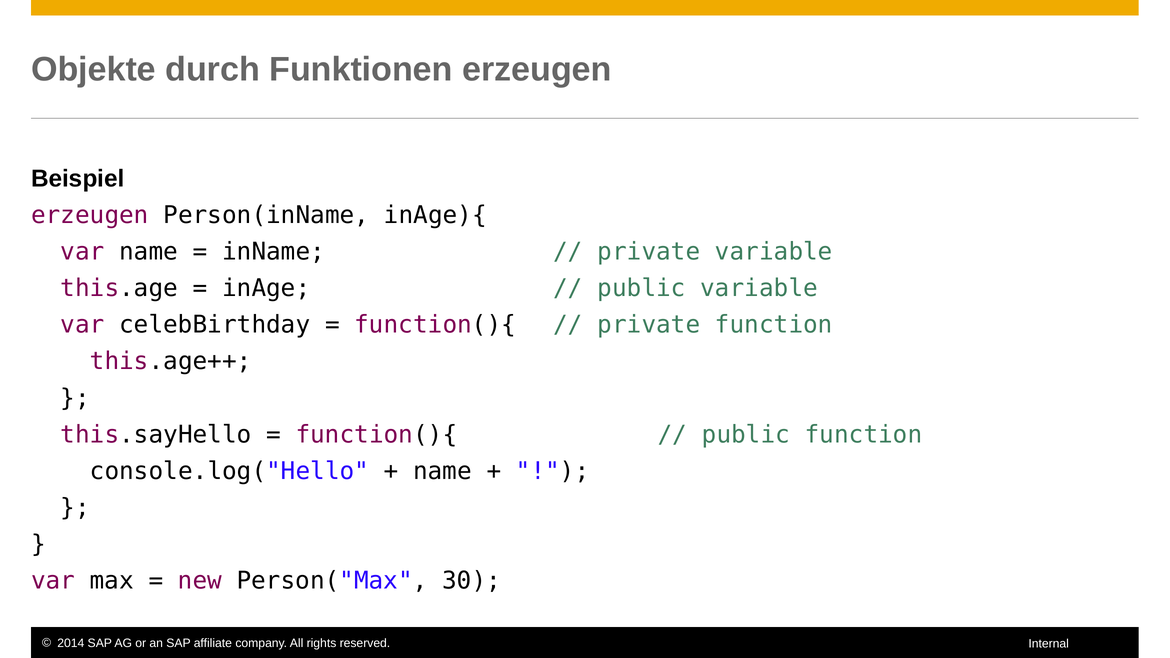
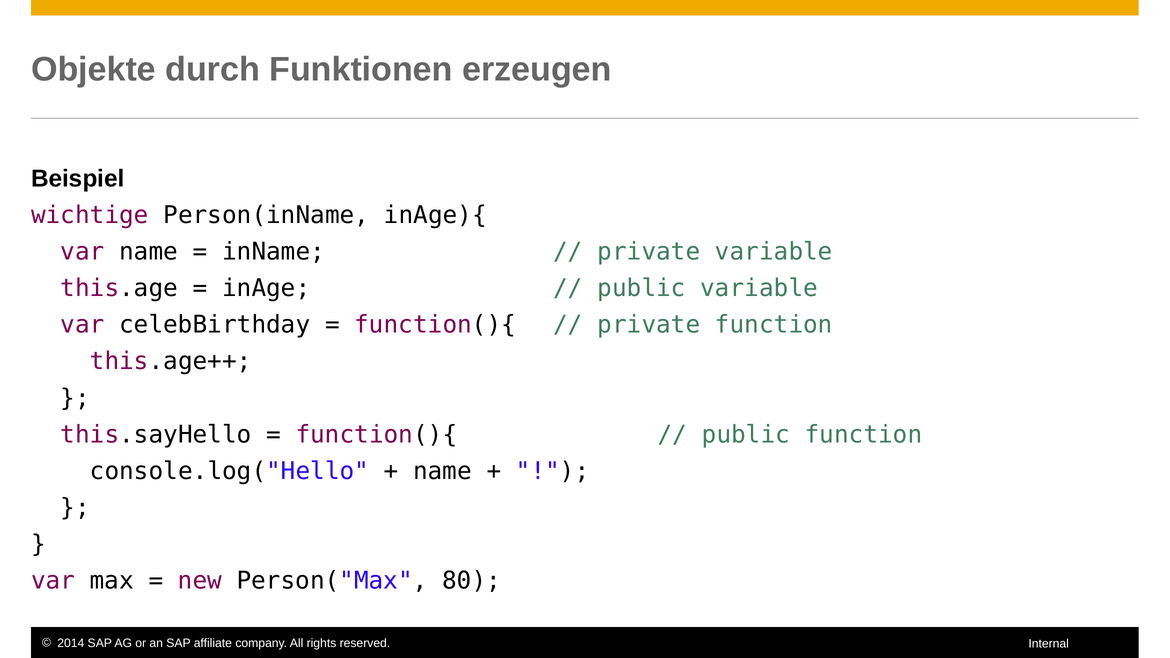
erzeugen at (90, 215): erzeugen -> wichtige
Person("Max 30: 30 -> 80
